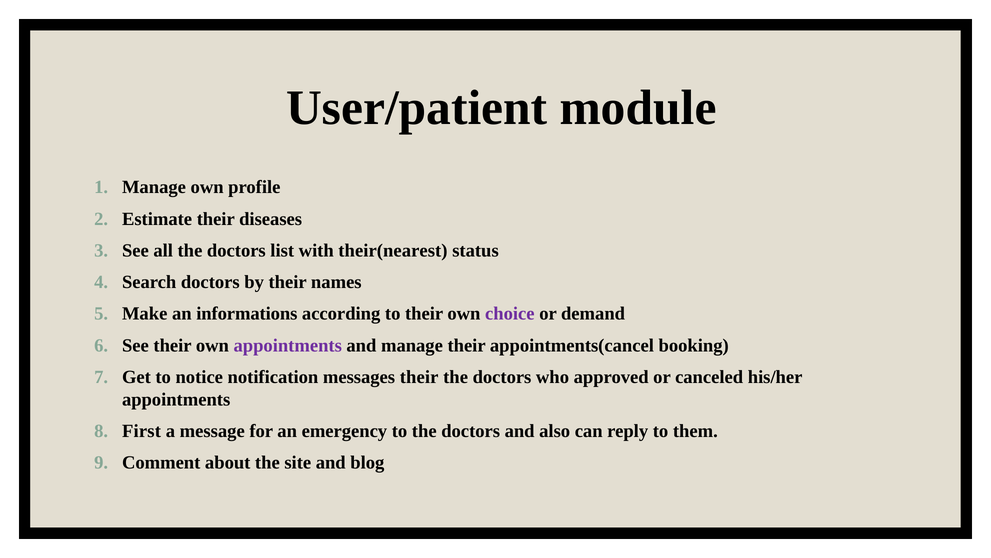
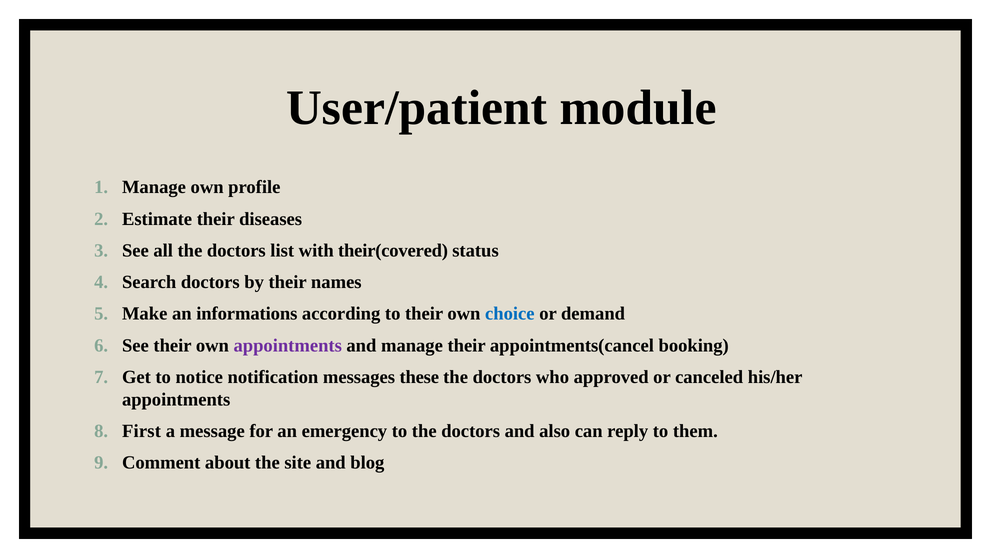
their(nearest: their(nearest -> their(covered
choice colour: purple -> blue
messages their: their -> these
